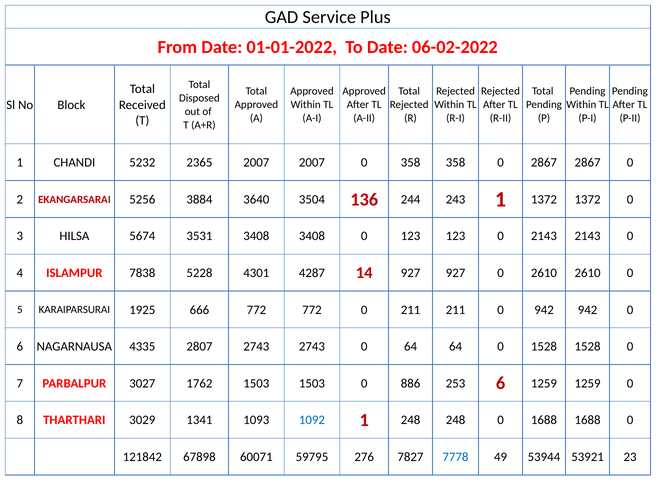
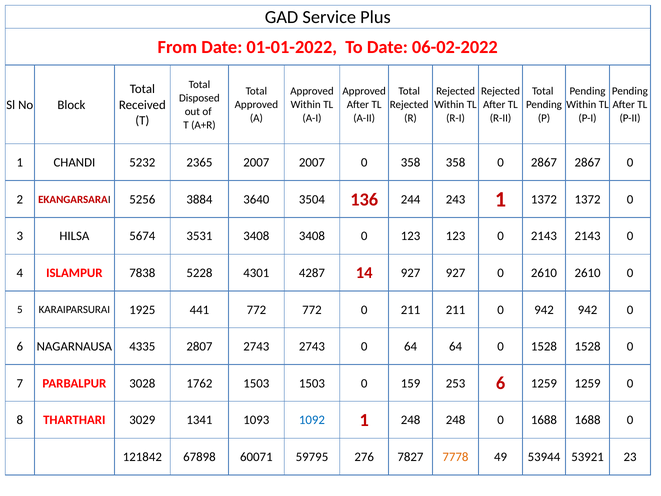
666: 666 -> 441
3027: 3027 -> 3028
886: 886 -> 159
7778 colour: blue -> orange
